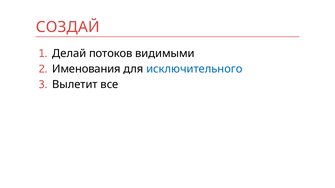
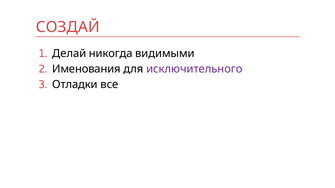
потоков: потоков -> никогда
исключительного colour: blue -> purple
Вылетит: Вылетит -> Отладки
